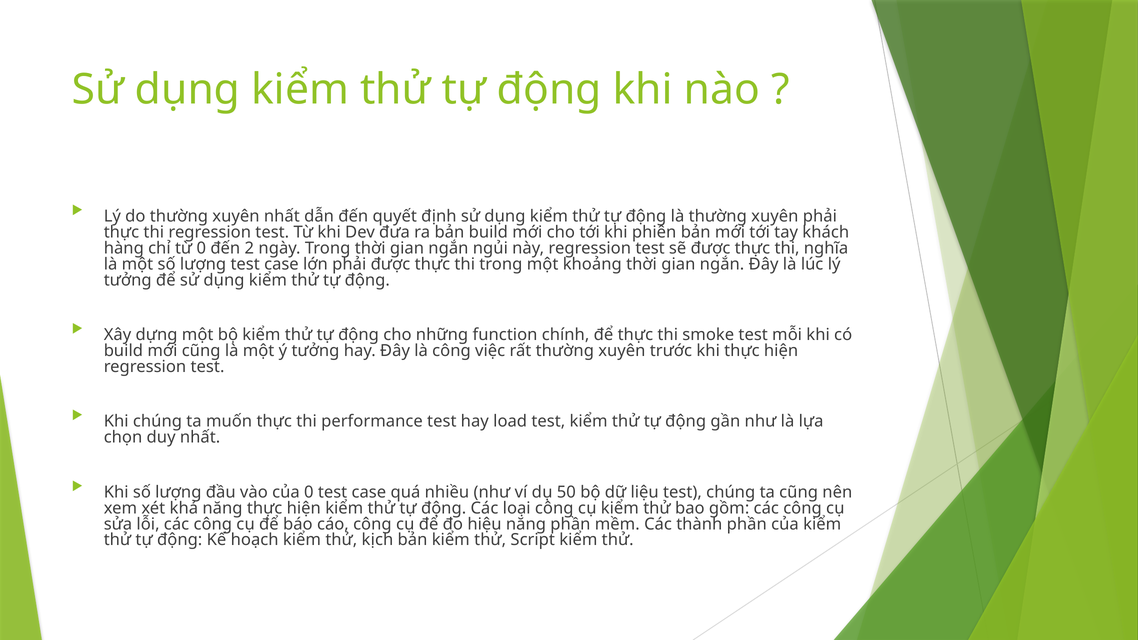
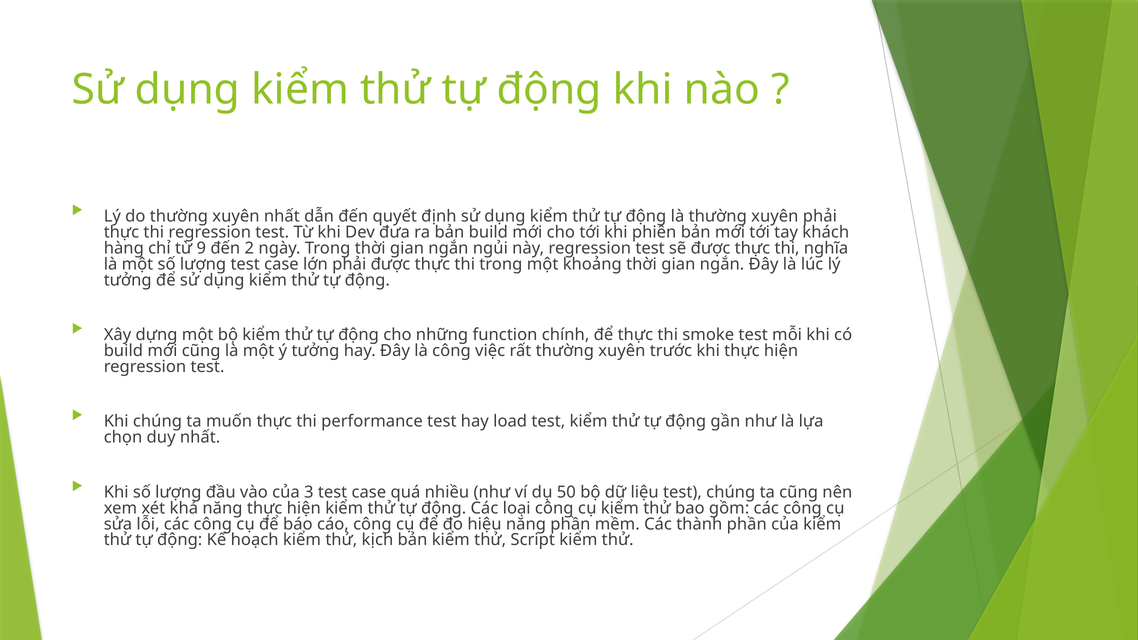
từ 0: 0 -> 9
của 0: 0 -> 3
